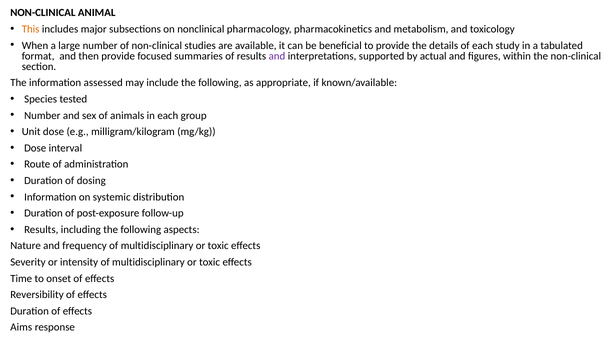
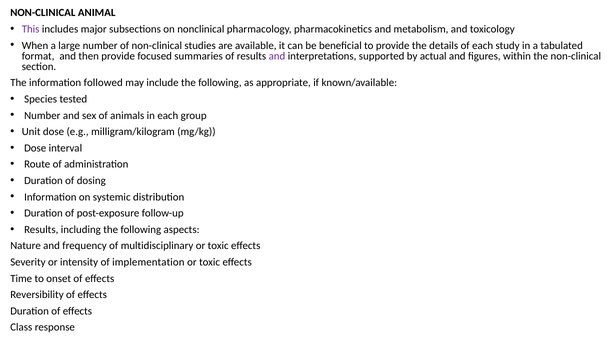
This colour: orange -> purple
assessed: assessed -> followed
intensity of multidisciplinary: multidisciplinary -> implementation
Aims: Aims -> Class
